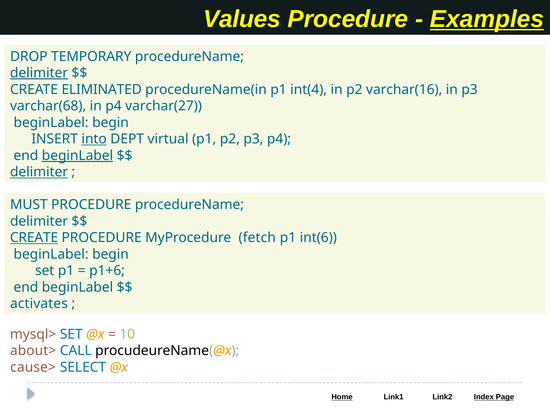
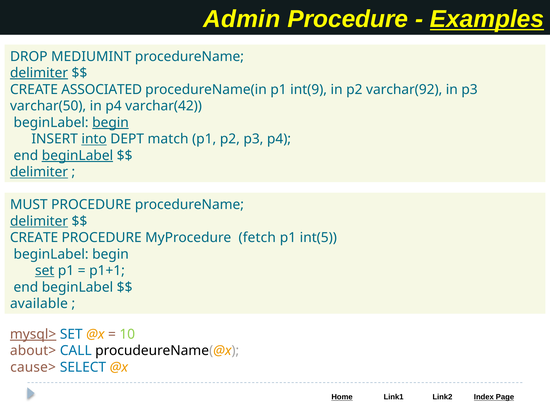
Values: Values -> Admin
TEMPORARY: TEMPORARY -> MEDIUMINT
ELIMINATED: ELIMINATED -> ASSOCIATED
int(4: int(4 -> int(9
varchar(16: varchar(16 -> varchar(92
varchar(68: varchar(68 -> varchar(50
varchar(27: varchar(27 -> varchar(42
begin at (110, 122) underline: none -> present
virtual: virtual -> match
delimiter at (39, 221) underline: none -> present
CREATE at (34, 237) underline: present -> none
int(6: int(6 -> int(5
set at (45, 270) underline: none -> present
p1+6: p1+6 -> p1+1
activates: activates -> available
mysql> underline: none -> present
